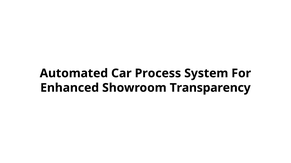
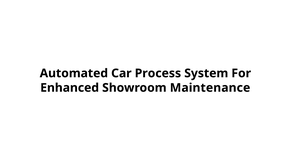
Transparency: Transparency -> Maintenance
